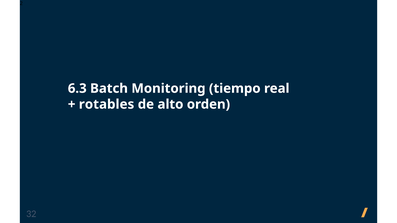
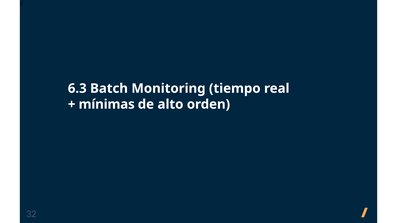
rotables: rotables -> mínimas
